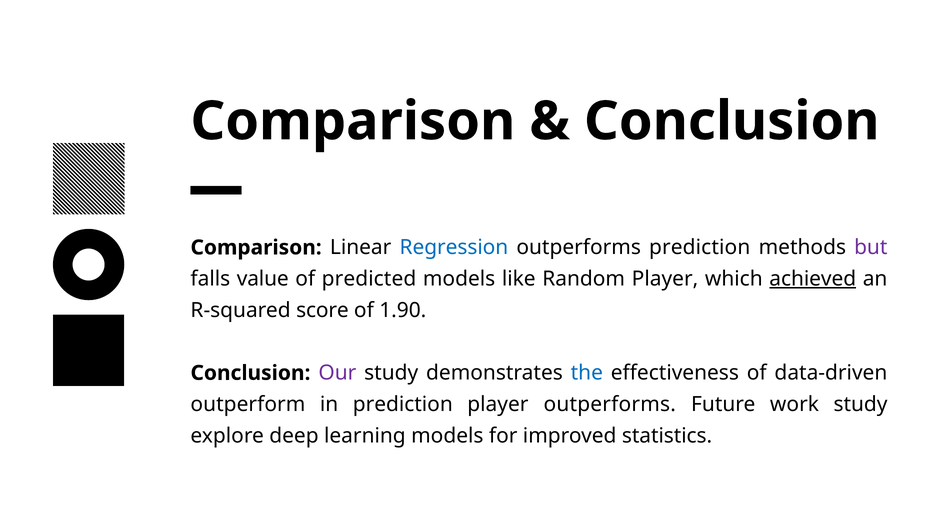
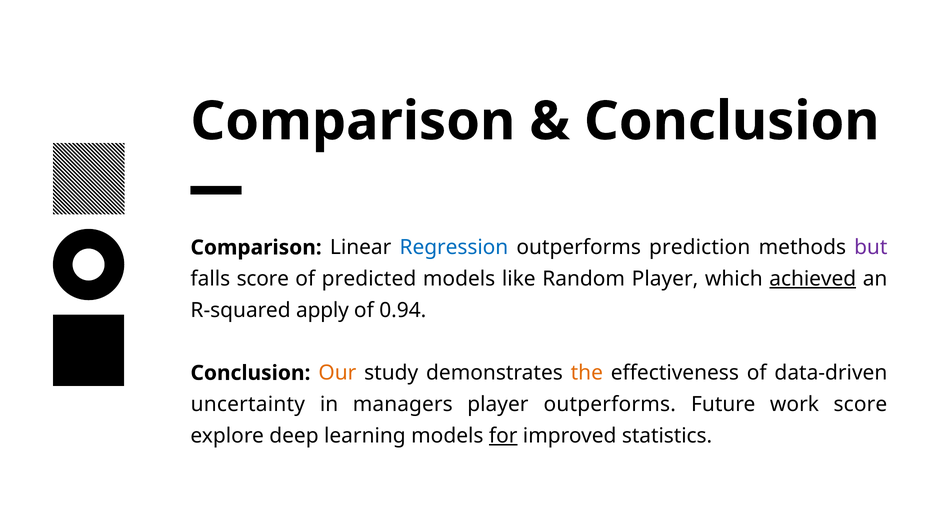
falls value: value -> score
score: score -> apply
1.90: 1.90 -> 0.94
Our colour: purple -> orange
the colour: blue -> orange
outperform: outperform -> uncertainty
in prediction: prediction -> managers
work study: study -> score
for underline: none -> present
